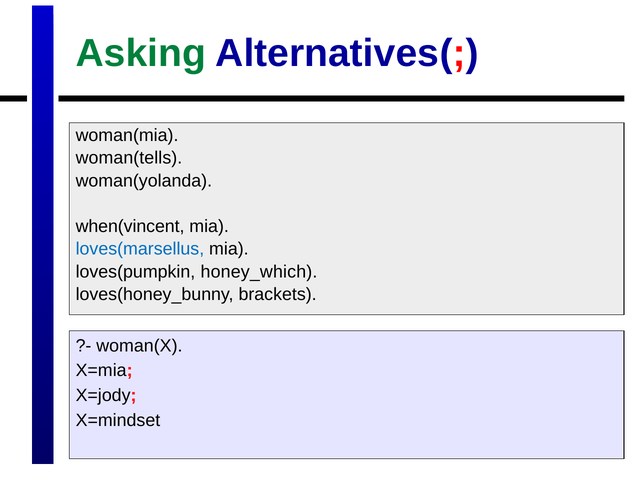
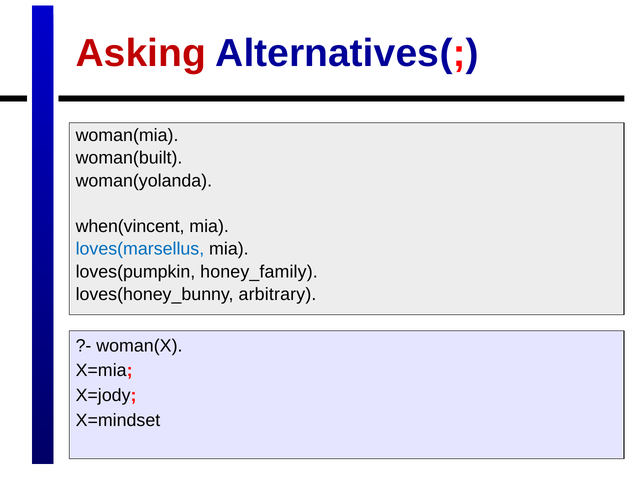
Asking colour: green -> red
woman(tells: woman(tells -> woman(built
honey_which: honey_which -> honey_family
brackets: brackets -> arbitrary
